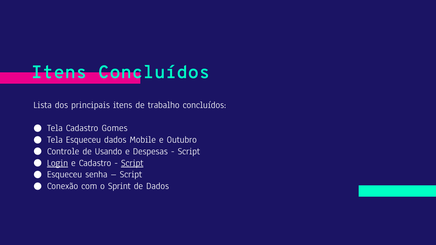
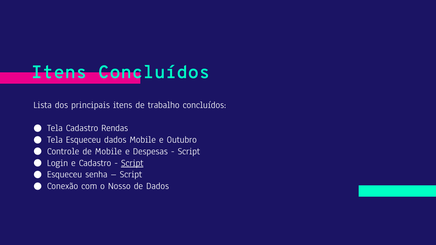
Gomes: Gomes -> Rendas
de Usando: Usando -> Mobile
Login underline: present -> none
Sprint: Sprint -> Nosso
